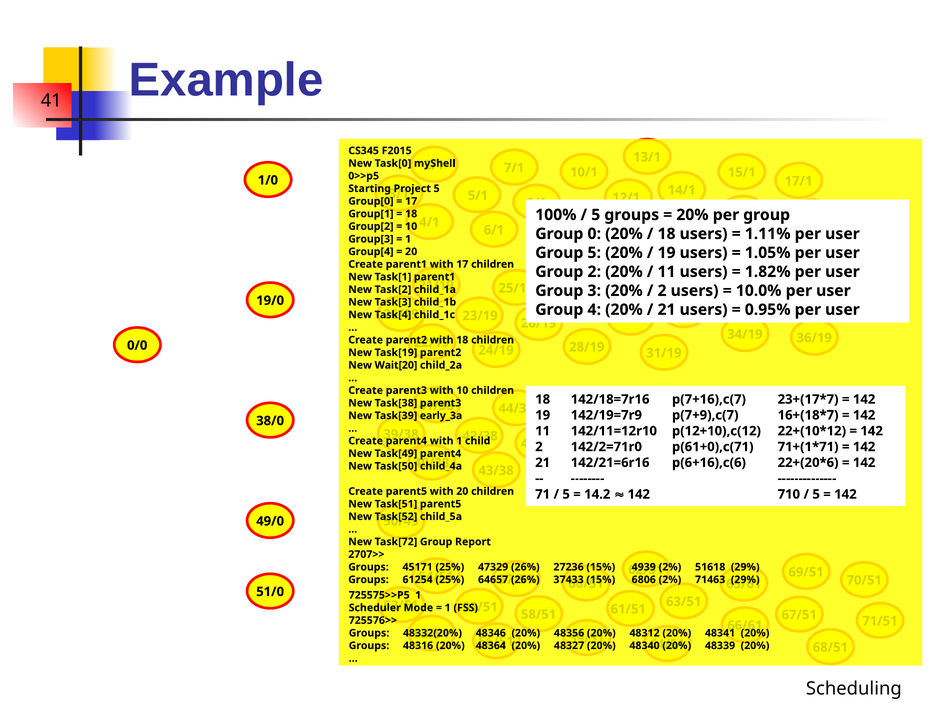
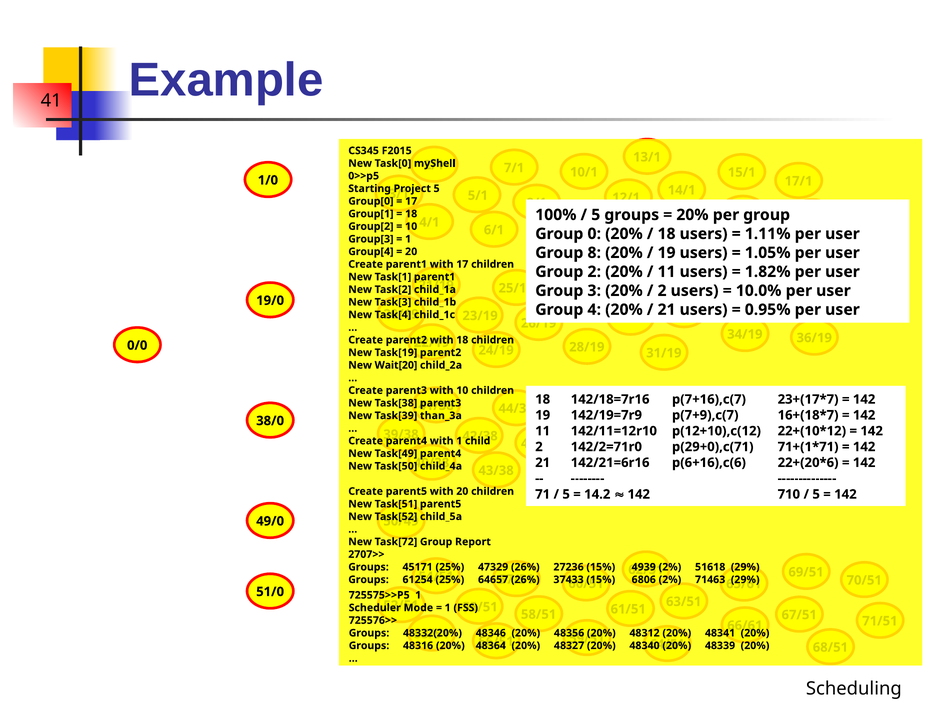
Group 5: 5 -> 8
early_3a: early_3a -> than_3a
p(61+0),c(71: p(61+0),c(71 -> p(29+0),c(71
